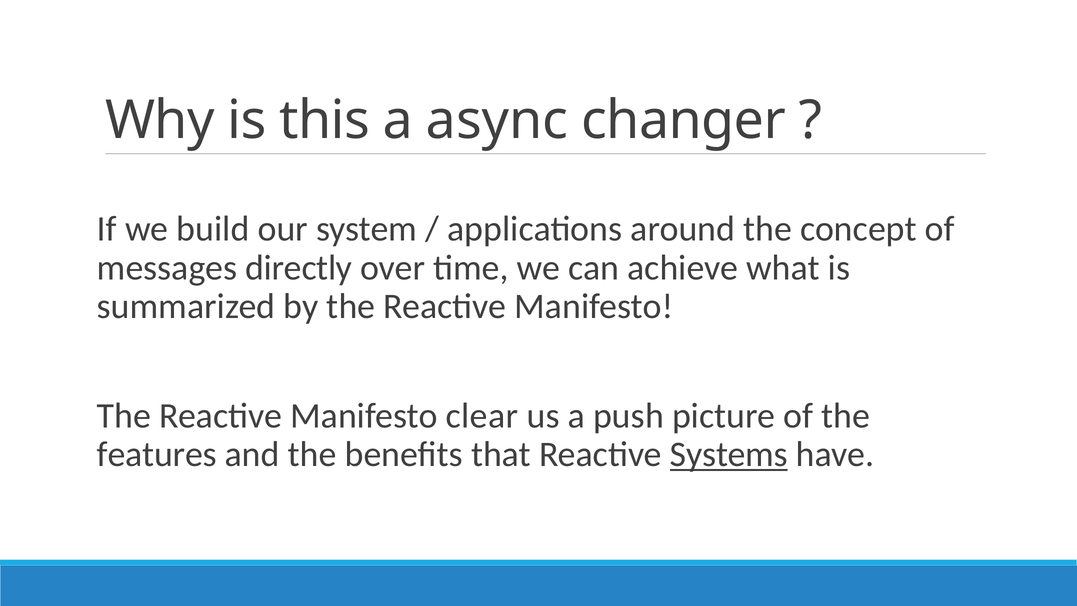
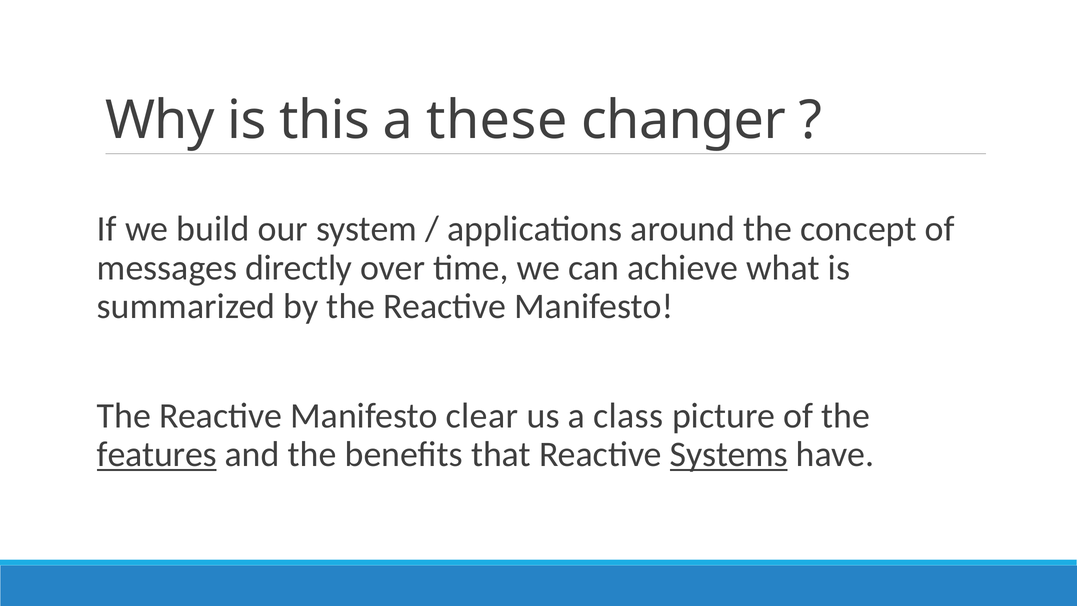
async: async -> these
push: push -> class
features underline: none -> present
